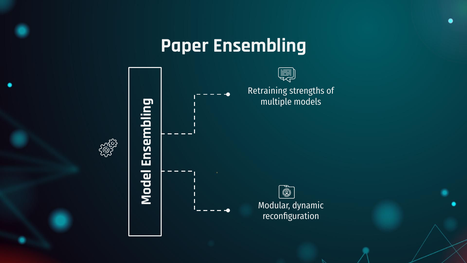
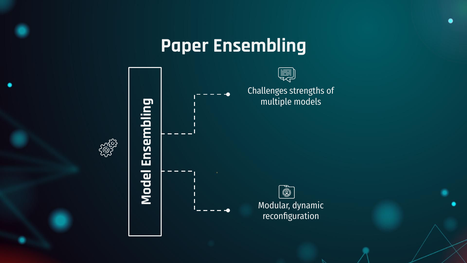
Retraining: Retraining -> Challenges
